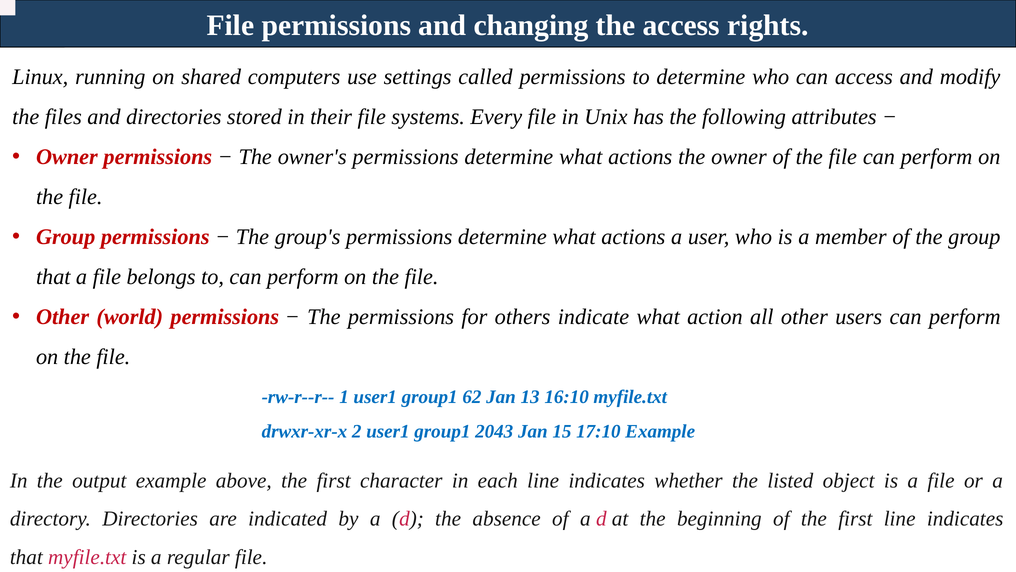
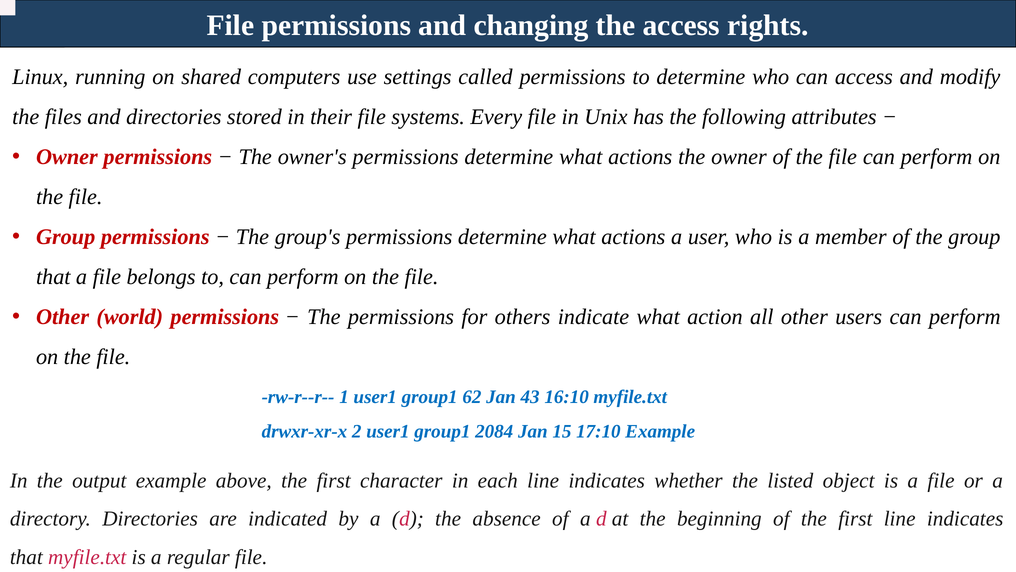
13: 13 -> 43
2043: 2043 -> 2084
